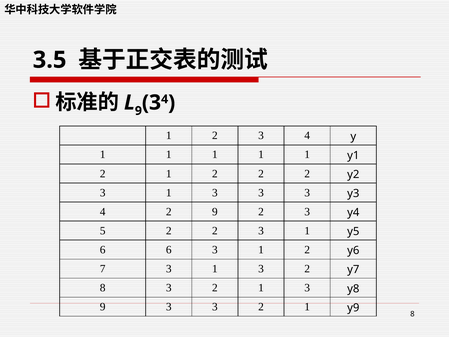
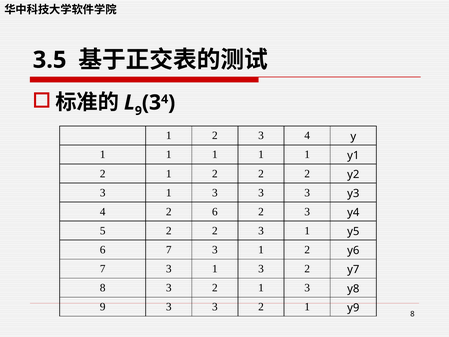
2 9: 9 -> 6
6 6: 6 -> 7
